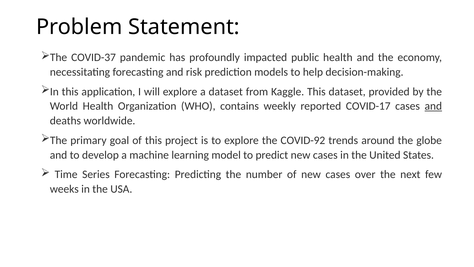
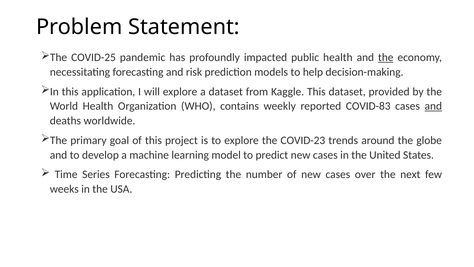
COVID-37: COVID-37 -> COVID-25
the at (386, 57) underline: none -> present
COVID-17: COVID-17 -> COVID-83
COVID-92: COVID-92 -> COVID-23
